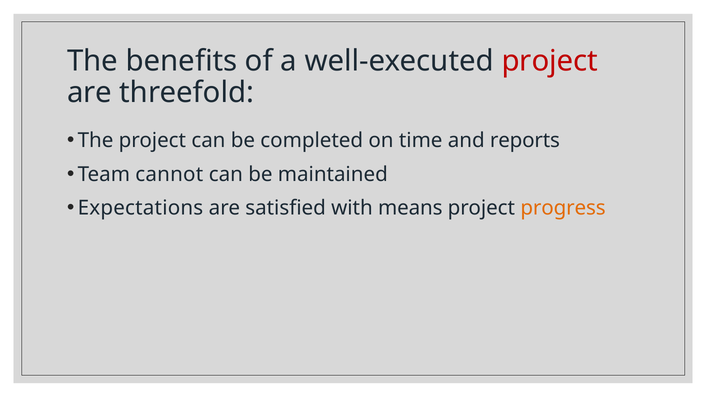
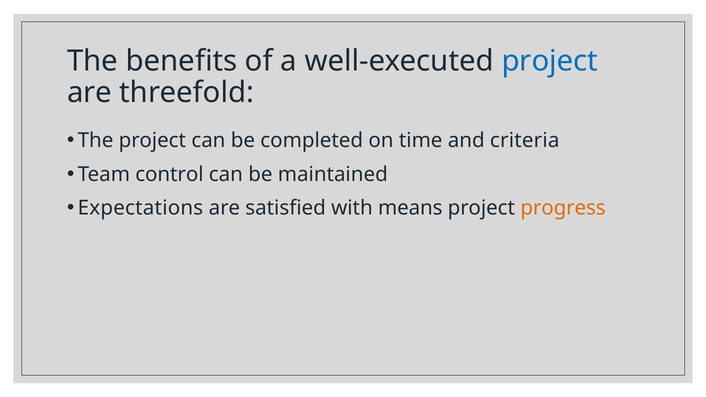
project at (550, 61) colour: red -> blue
reports: reports -> criteria
cannot: cannot -> control
